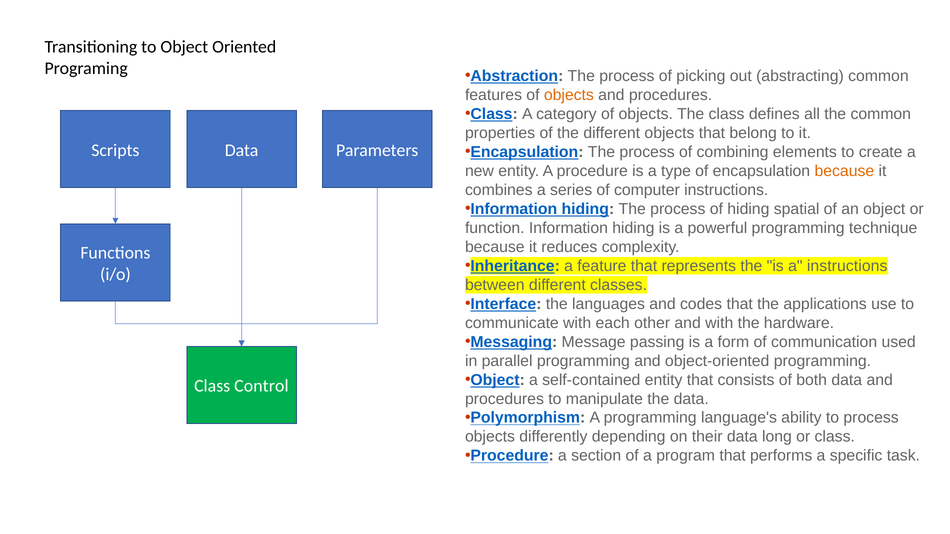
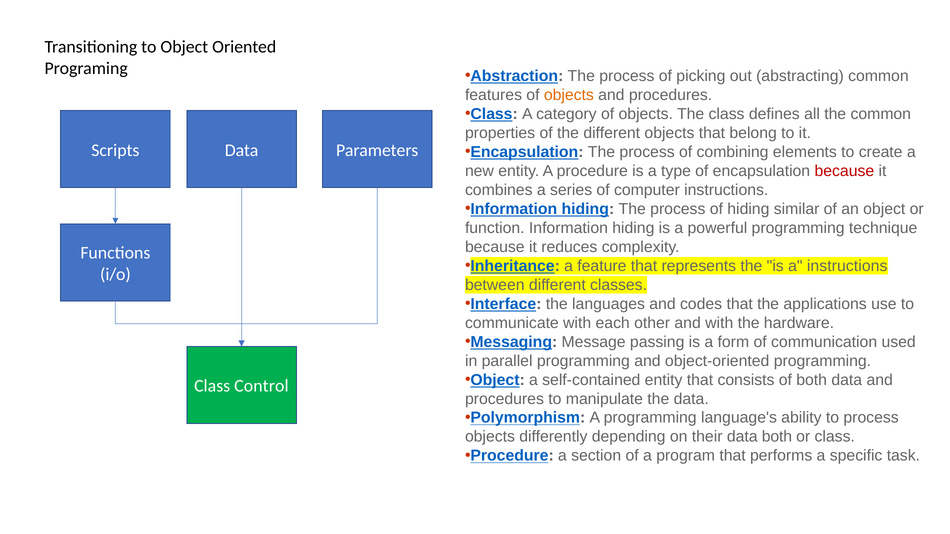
because at (844, 171) colour: orange -> red
spatial: spatial -> similar
data long: long -> both
